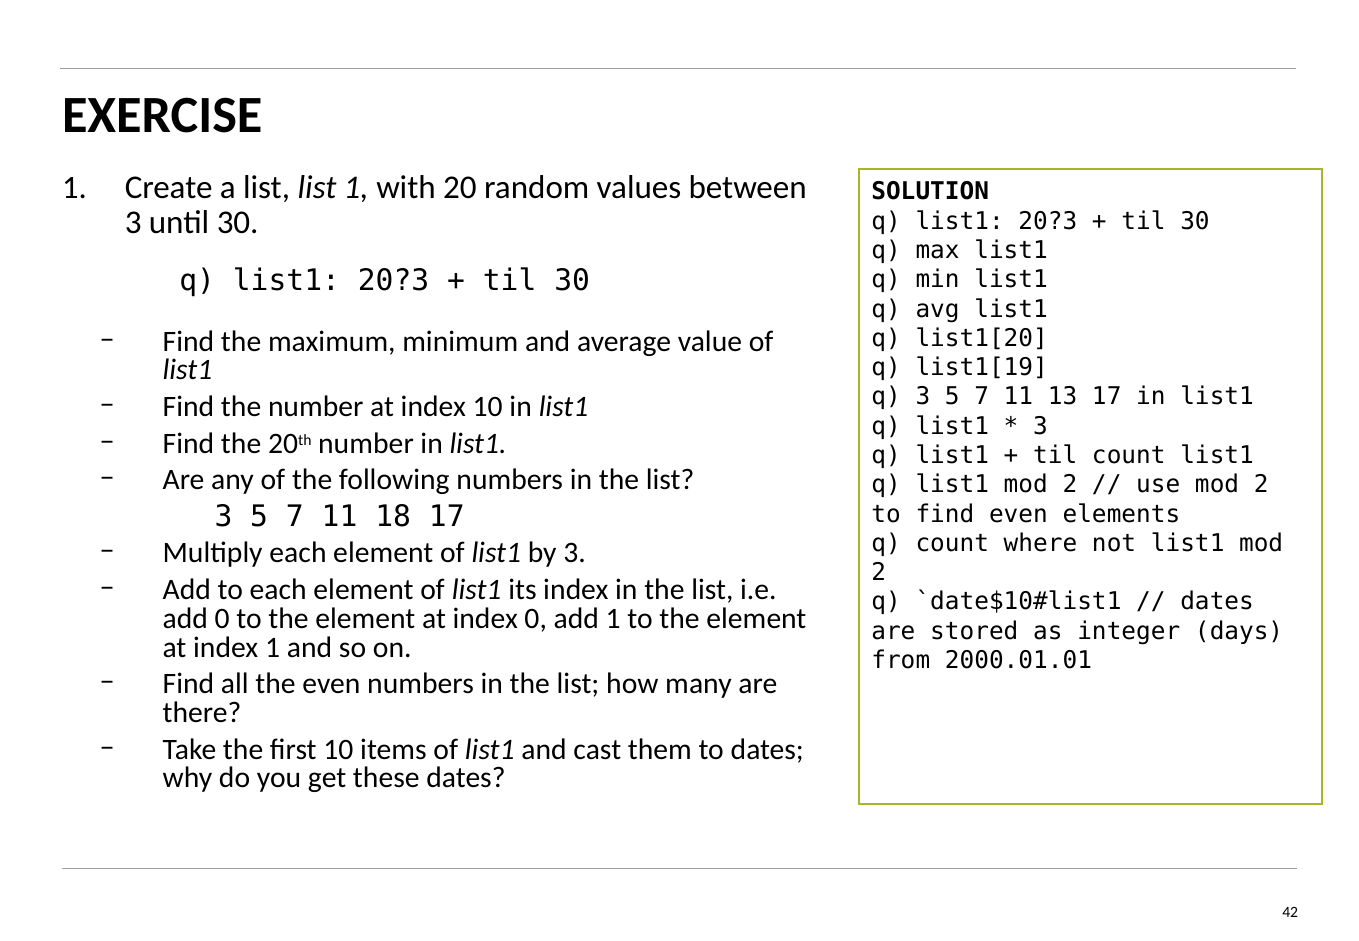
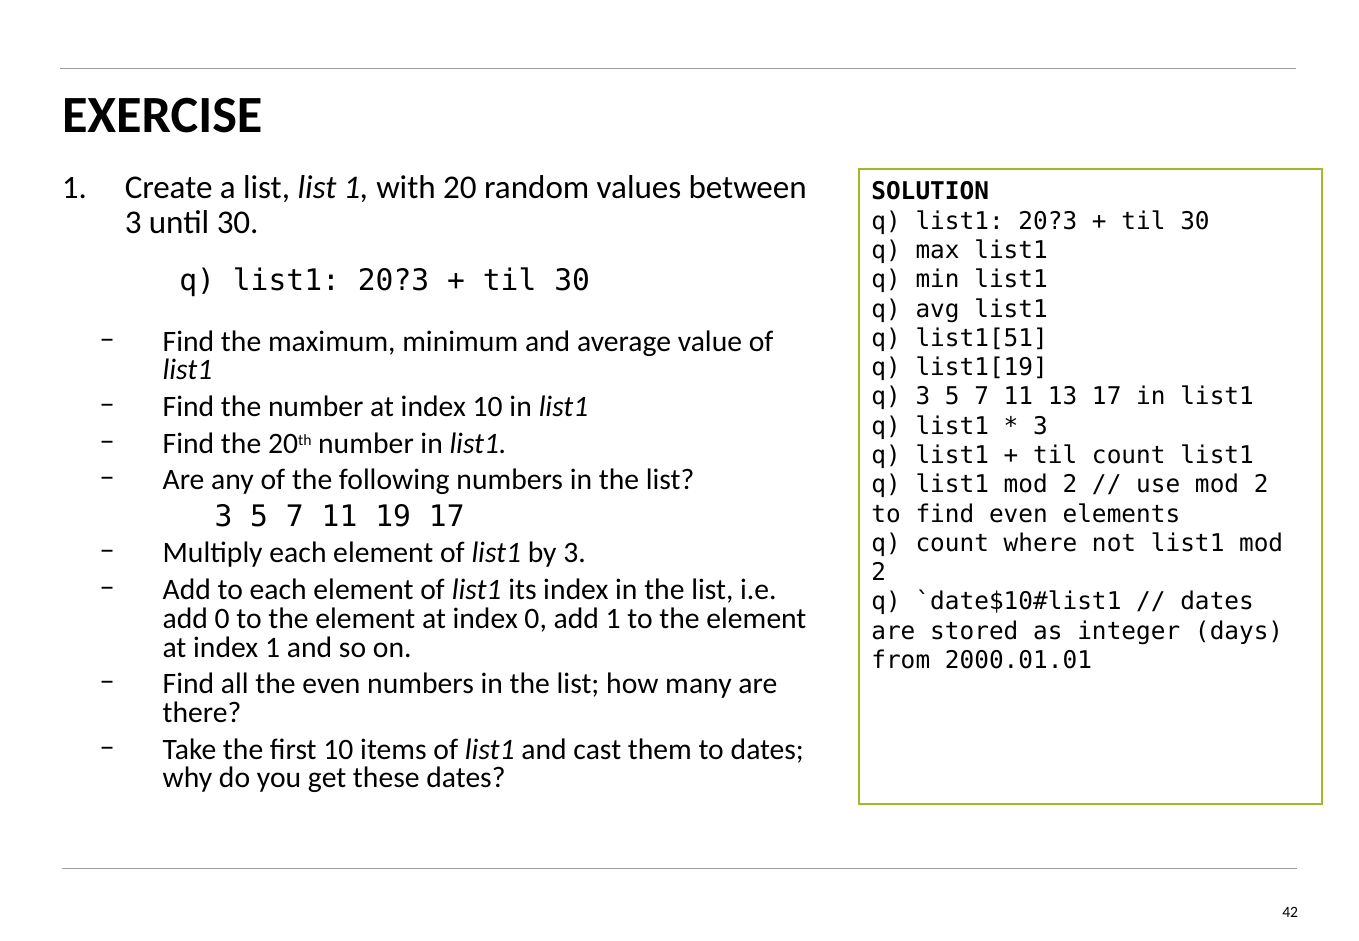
list1[20: list1[20 -> list1[51
18: 18 -> 19
